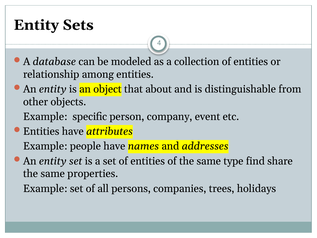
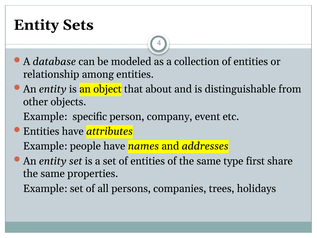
find: find -> first
